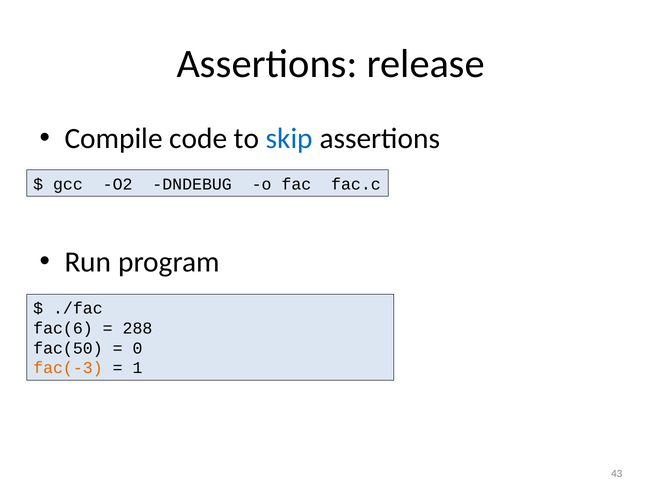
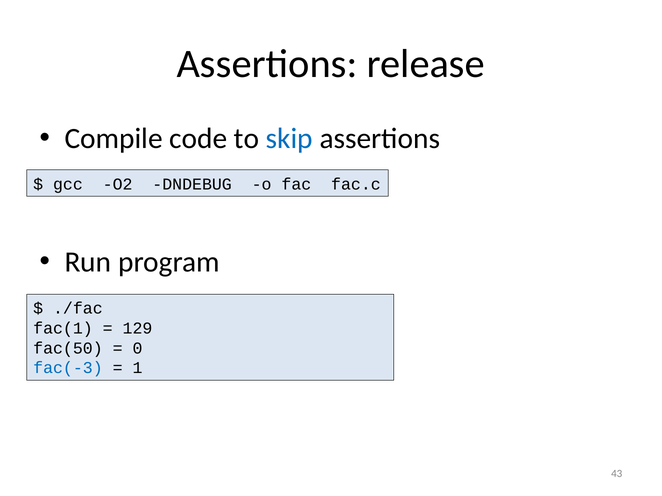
fac(6: fac(6 -> fac(1
288: 288 -> 129
fac(-3 colour: orange -> blue
